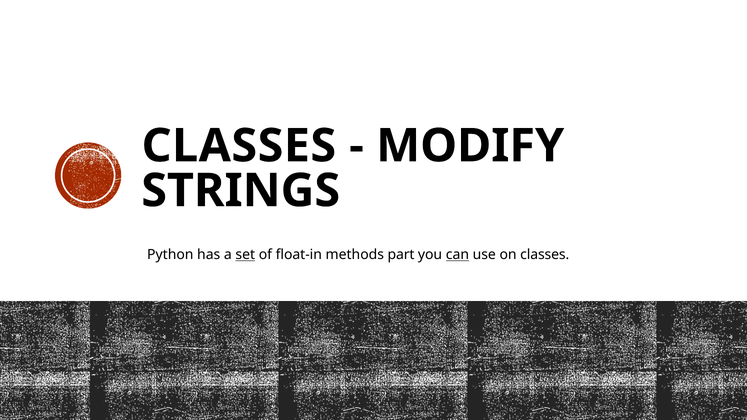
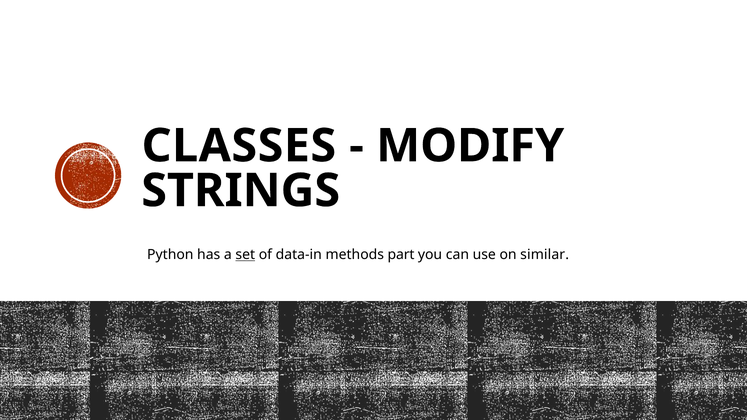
float-in: float-in -> data-in
can underline: present -> none
on classes: classes -> similar
